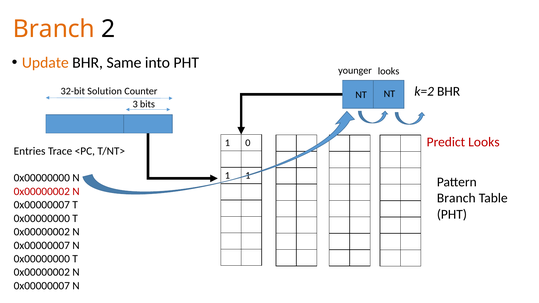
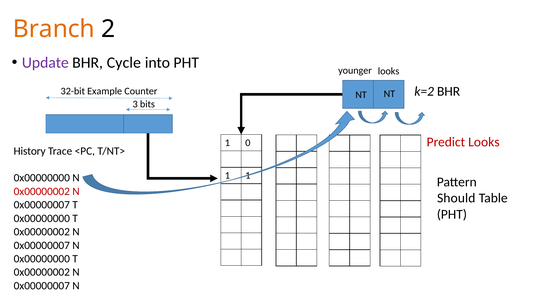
Update colour: orange -> purple
Same: Same -> Cycle
Solution: Solution -> Example
Entries: Entries -> History
Branch at (456, 198): Branch -> Should
